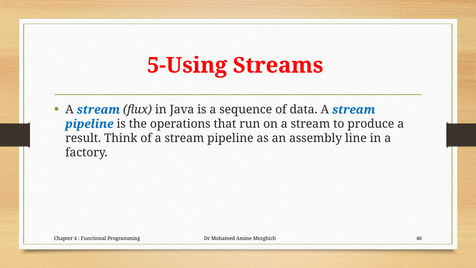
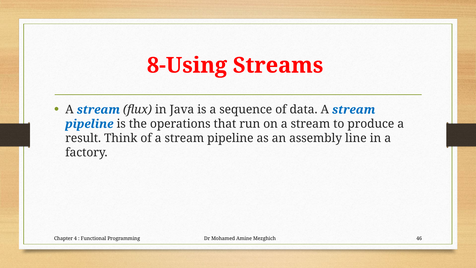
5-Using: 5-Using -> 8-Using
